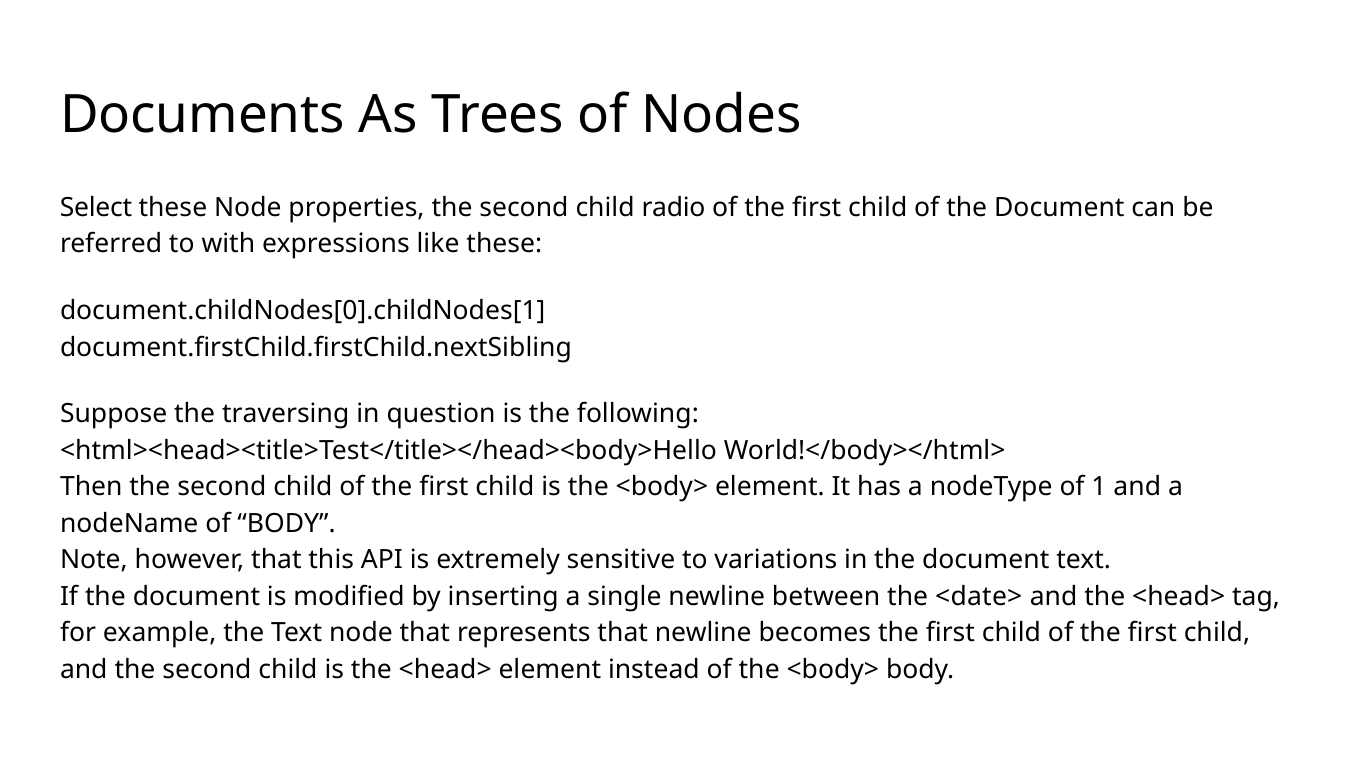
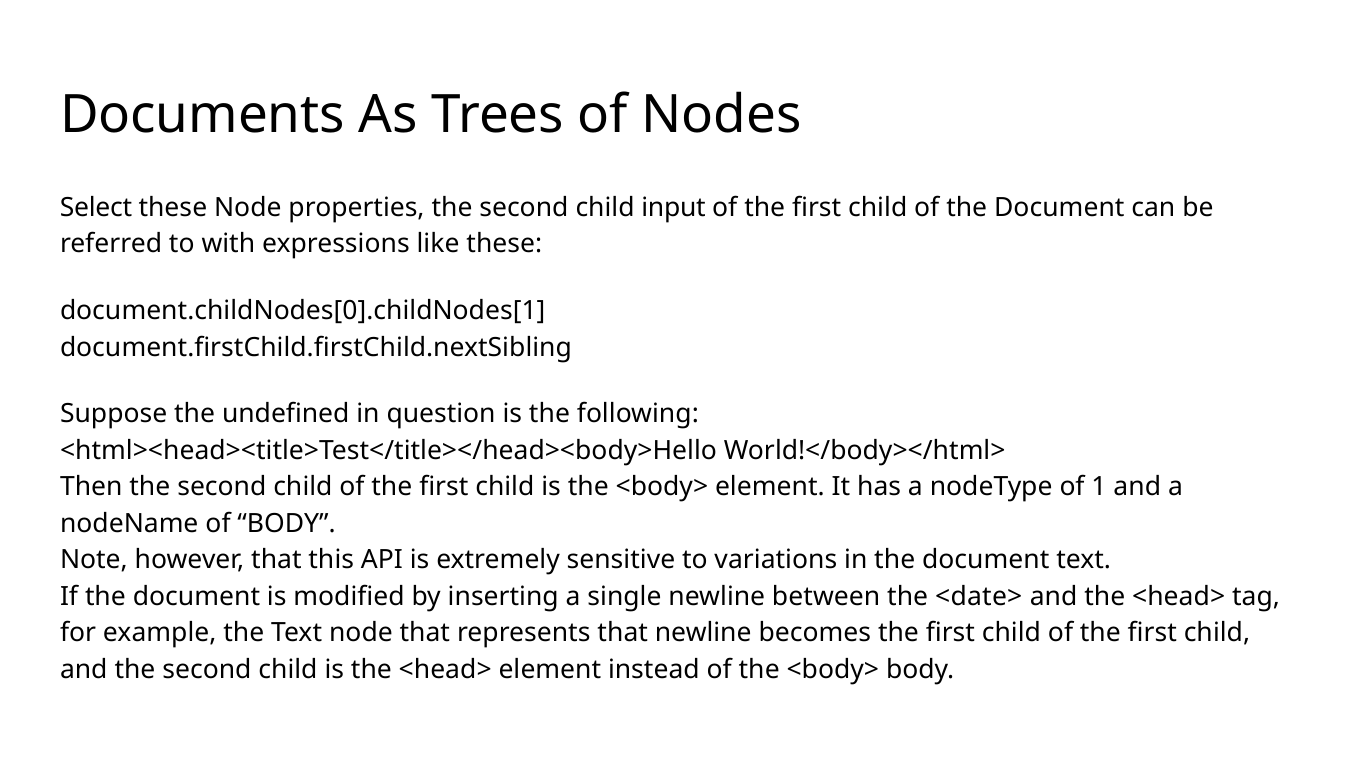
radio: radio -> input
traversing: traversing -> undefined
